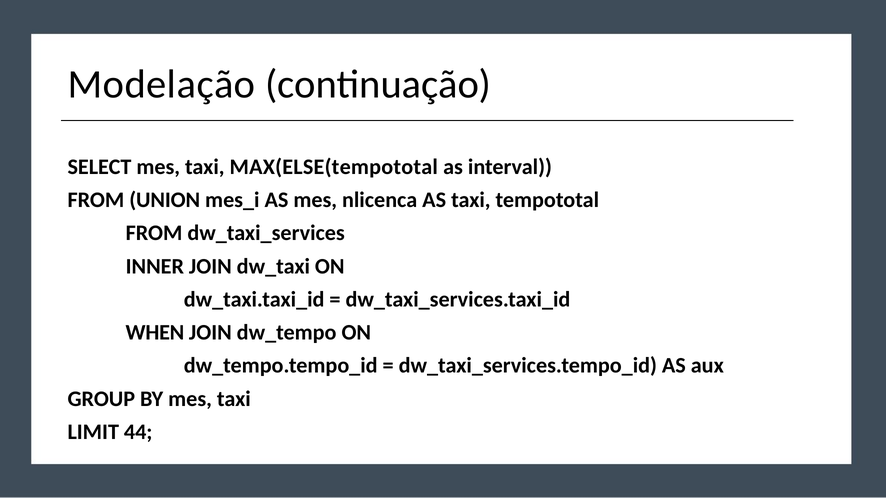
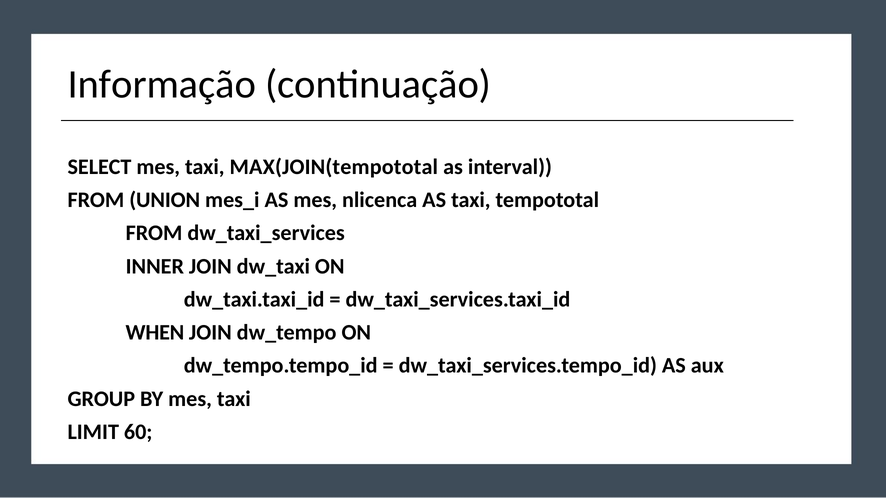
Modelação: Modelação -> Informação
MAX(ELSE(tempototal: MAX(ELSE(tempototal -> MAX(JOIN(tempototal
44: 44 -> 60
